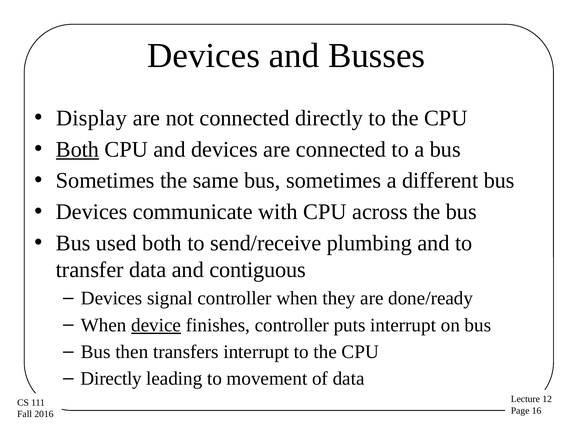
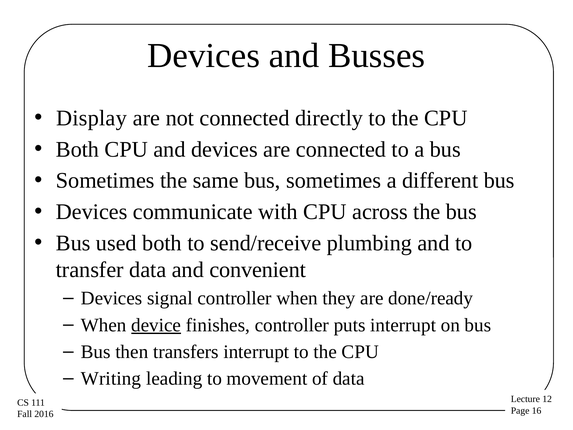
Both at (77, 149) underline: present -> none
contiguous: contiguous -> convenient
Directly at (111, 378): Directly -> Writing
